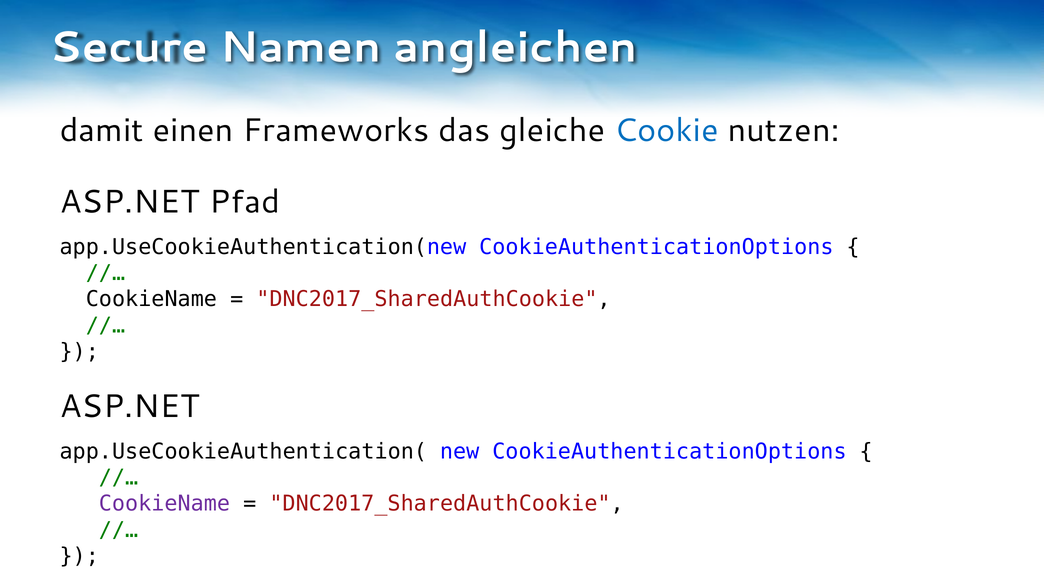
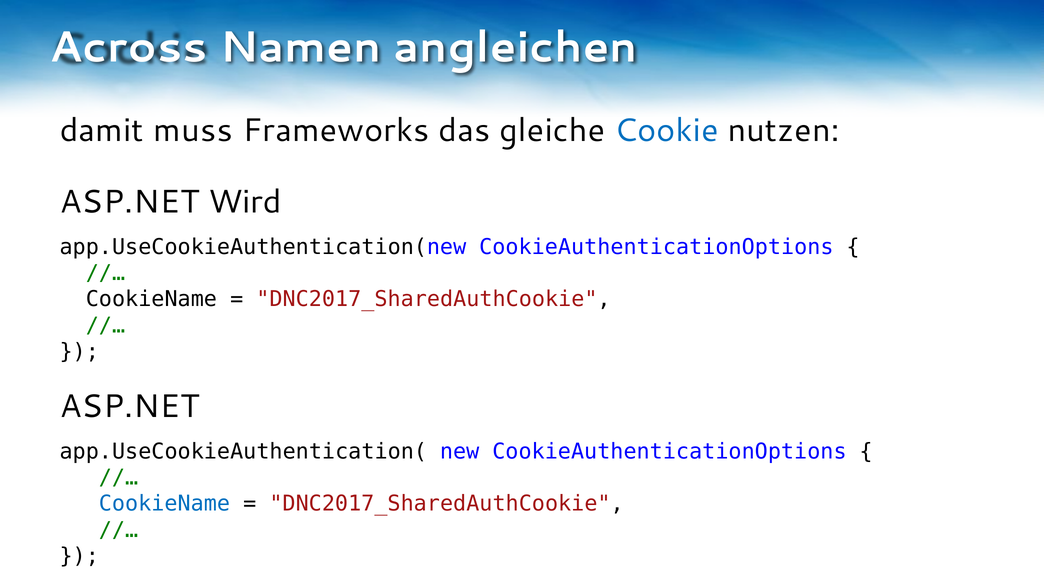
Secure: Secure -> Across
einen: einen -> muss
Pfad: Pfad -> Wird
CookieName at (164, 504) colour: purple -> blue
